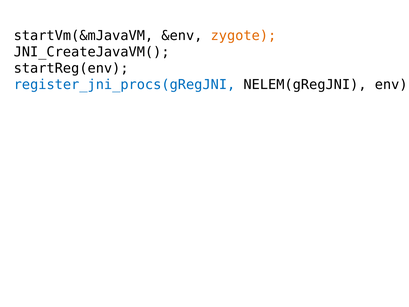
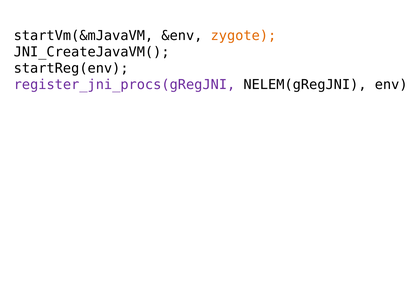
register_jni_procs(gRegJNI colour: blue -> purple
